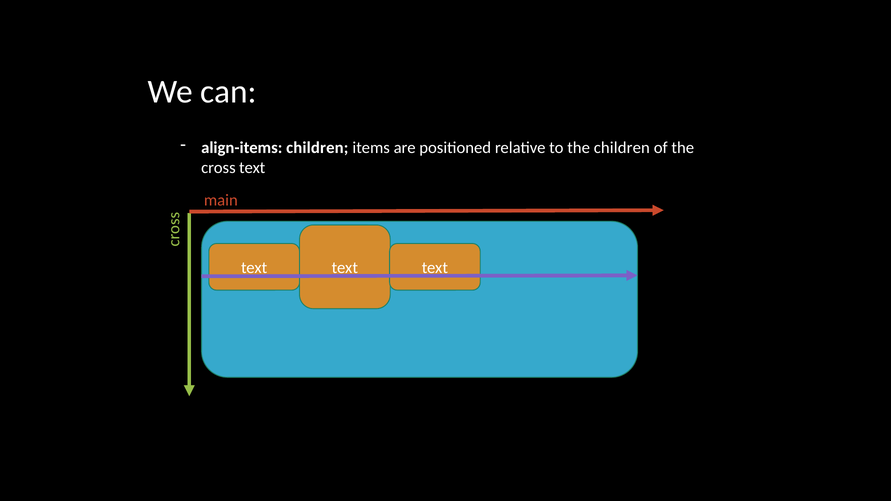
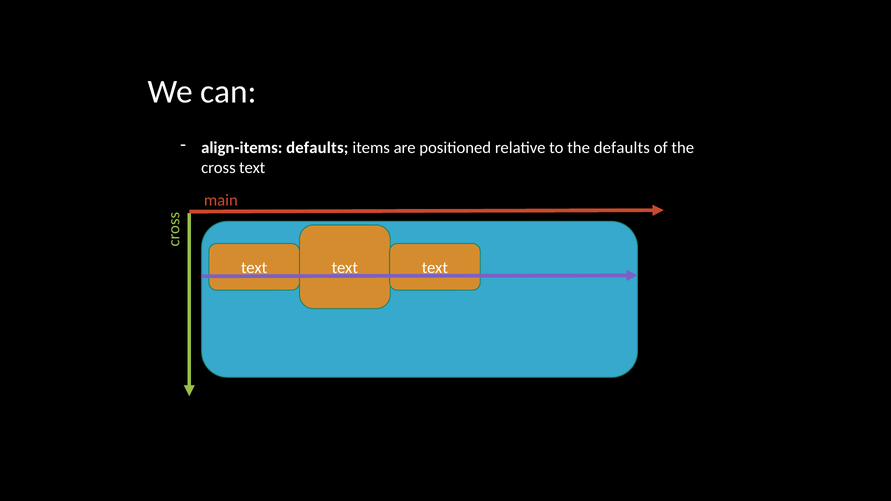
align-items children: children -> defaults
the children: children -> defaults
